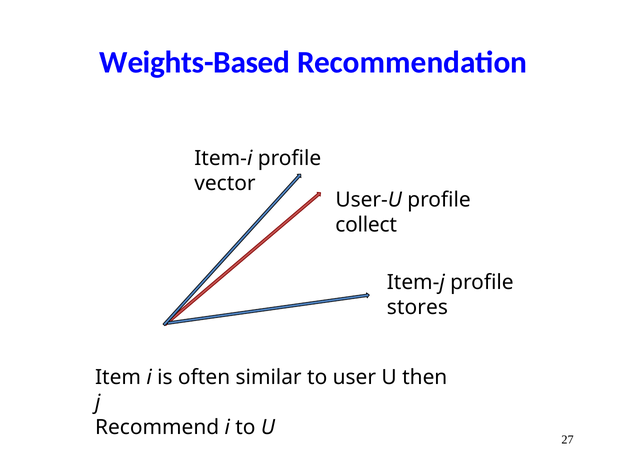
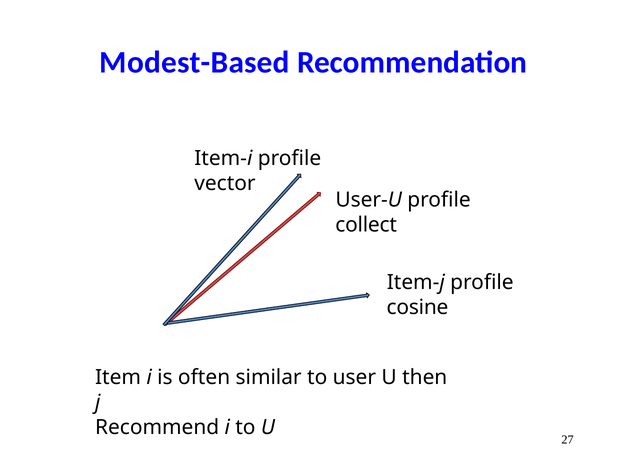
Weights-Based: Weights-Based -> Modest-Based
stores: stores -> cosine
